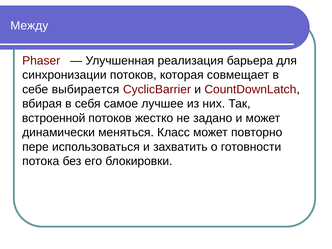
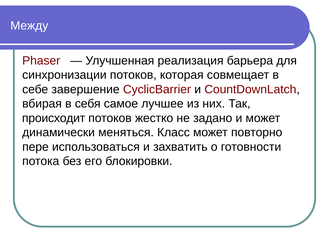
выбирается: выбирается -> завершение
встроенной: встроенной -> происходит
